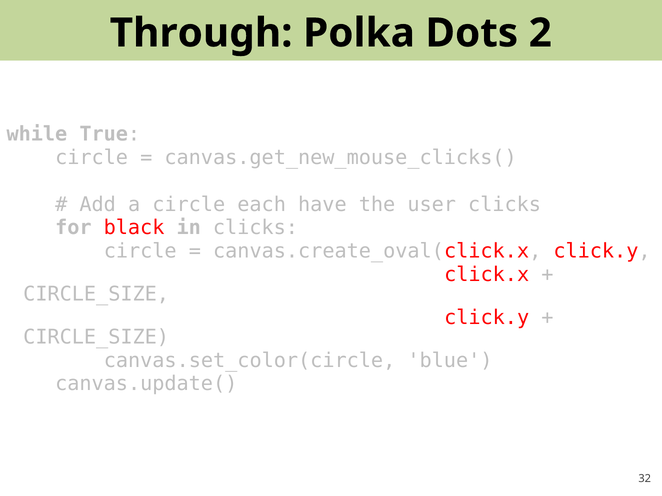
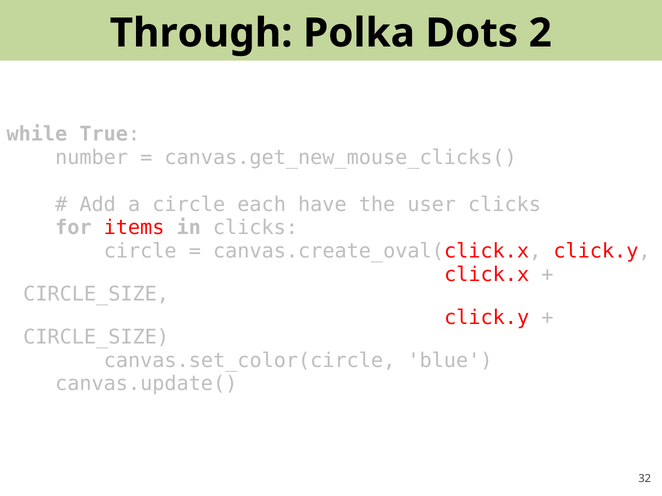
circle at (92, 158): circle -> number
black: black -> items
